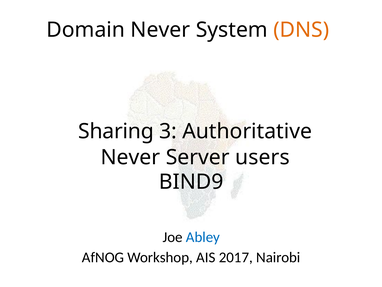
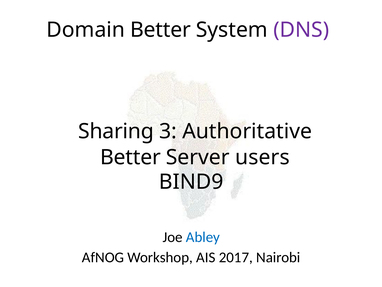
Domain Never: Never -> Better
DNS colour: orange -> purple
Never at (130, 157): Never -> Better
